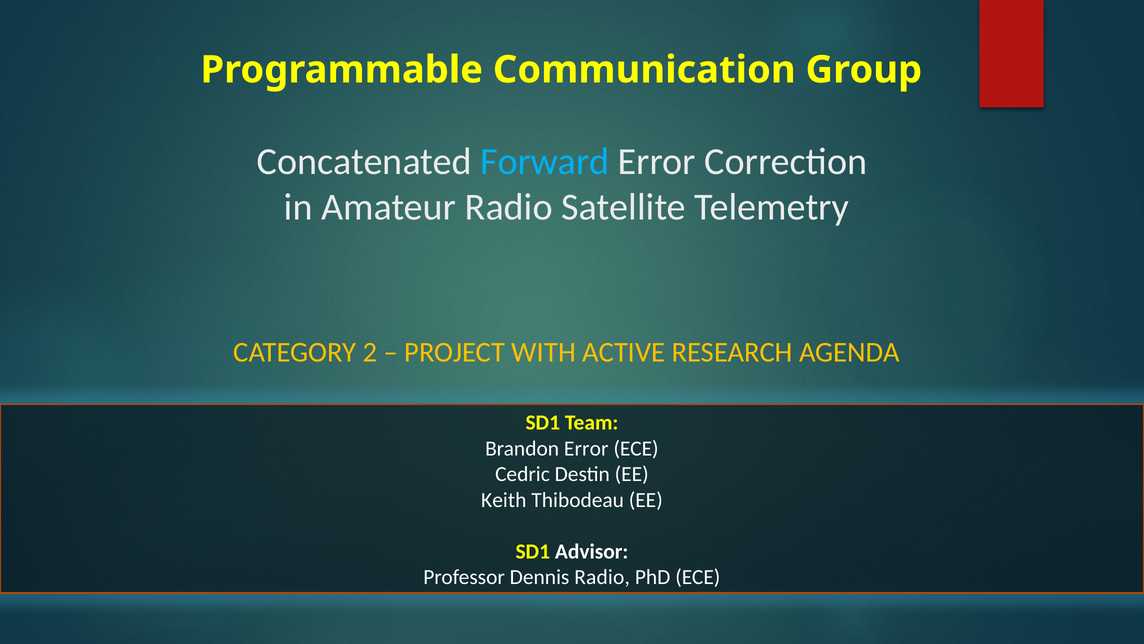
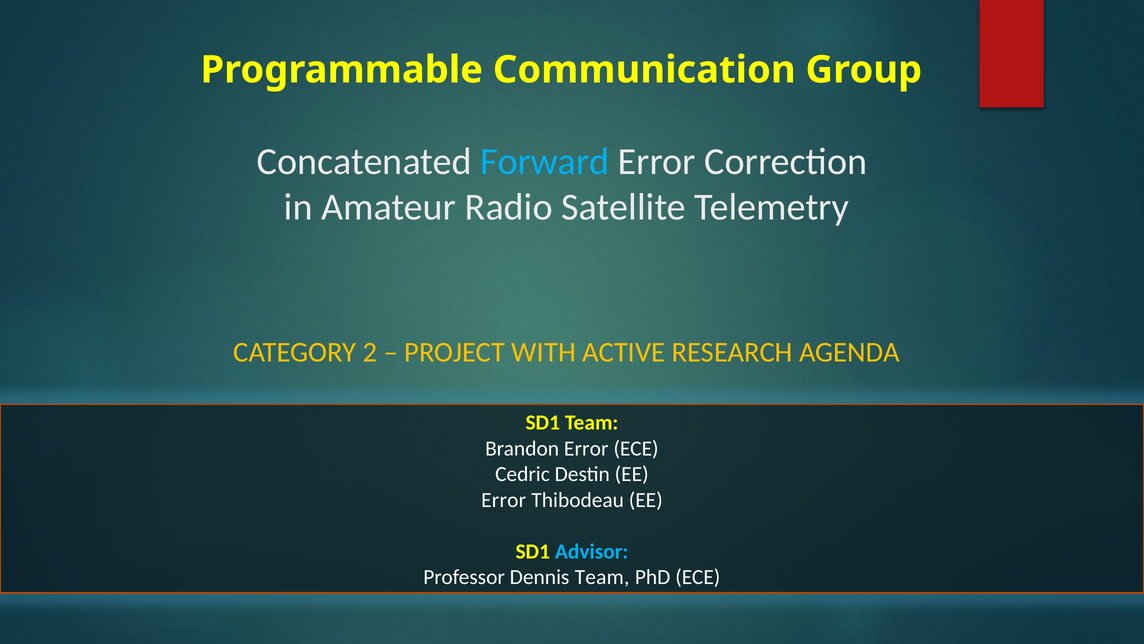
Keith at (504, 500): Keith -> Error
Advisor colour: white -> light blue
Dennis Radio: Radio -> Team
